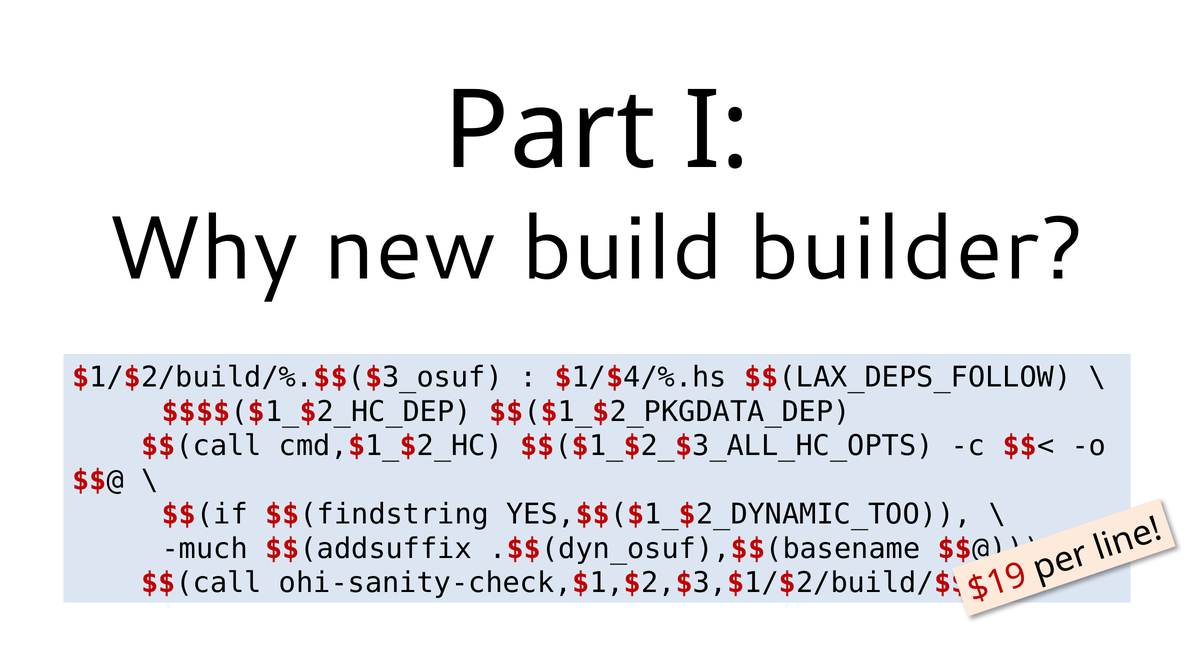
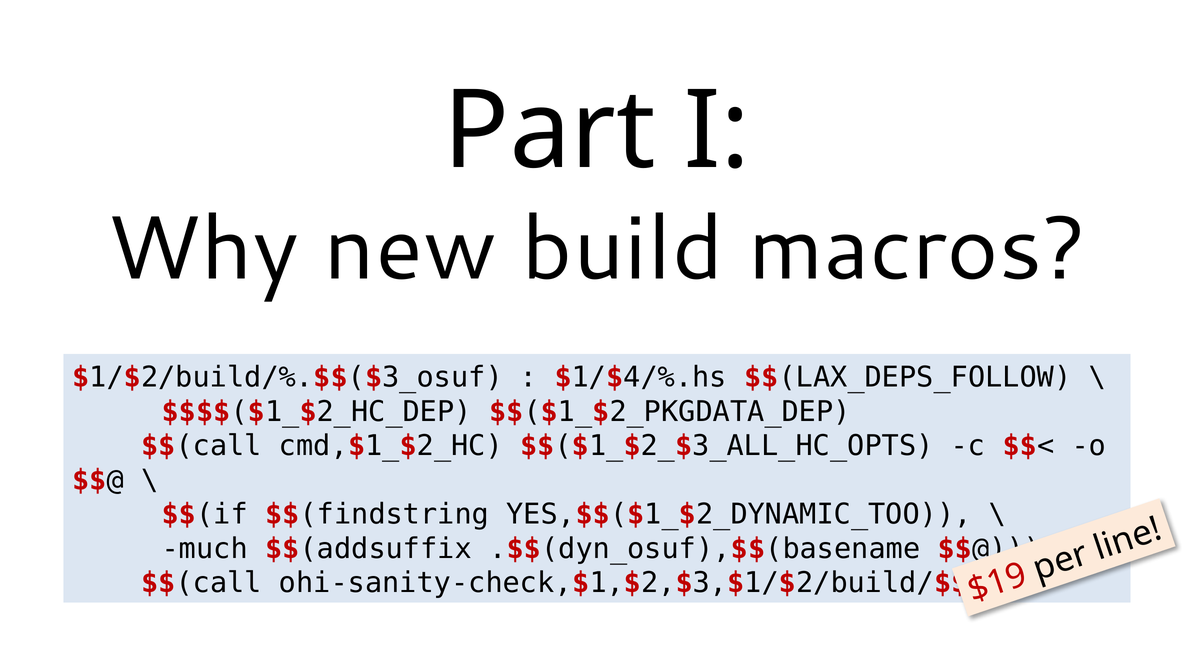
builder: builder -> macros
